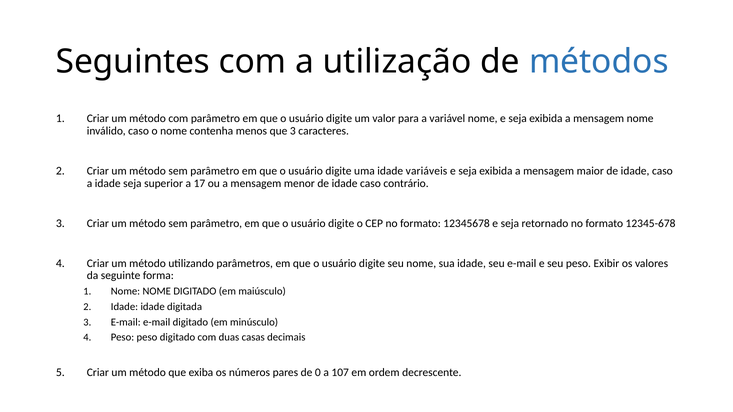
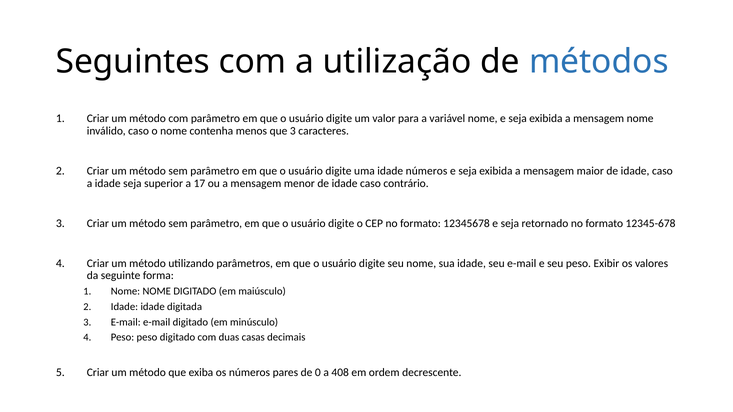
idade variáveis: variáveis -> números
107: 107 -> 408
